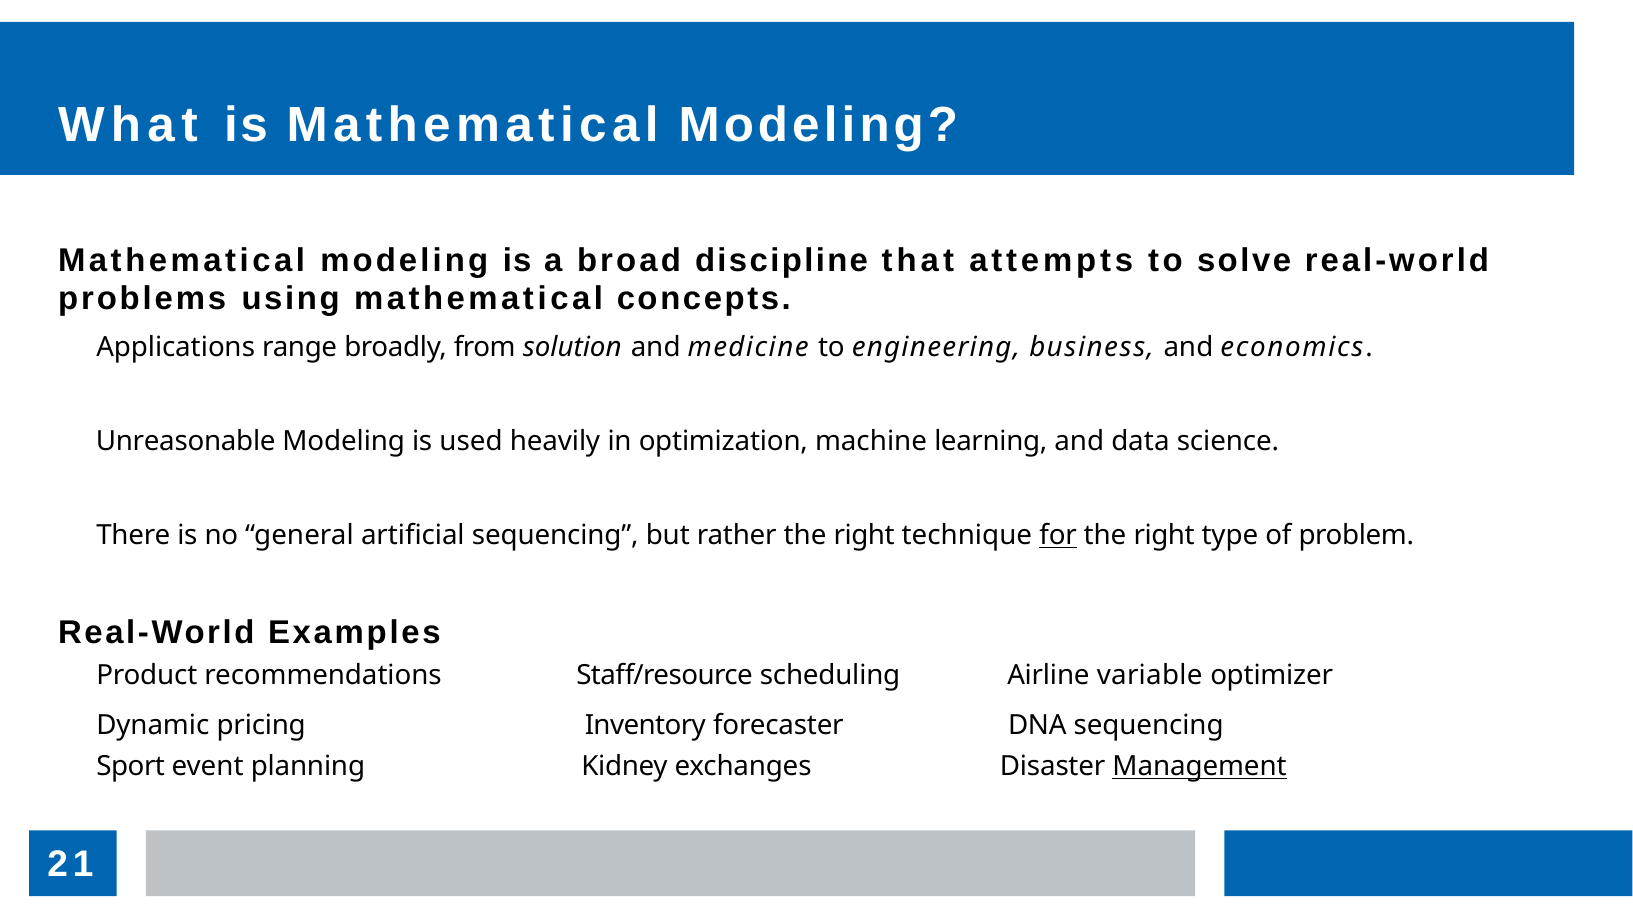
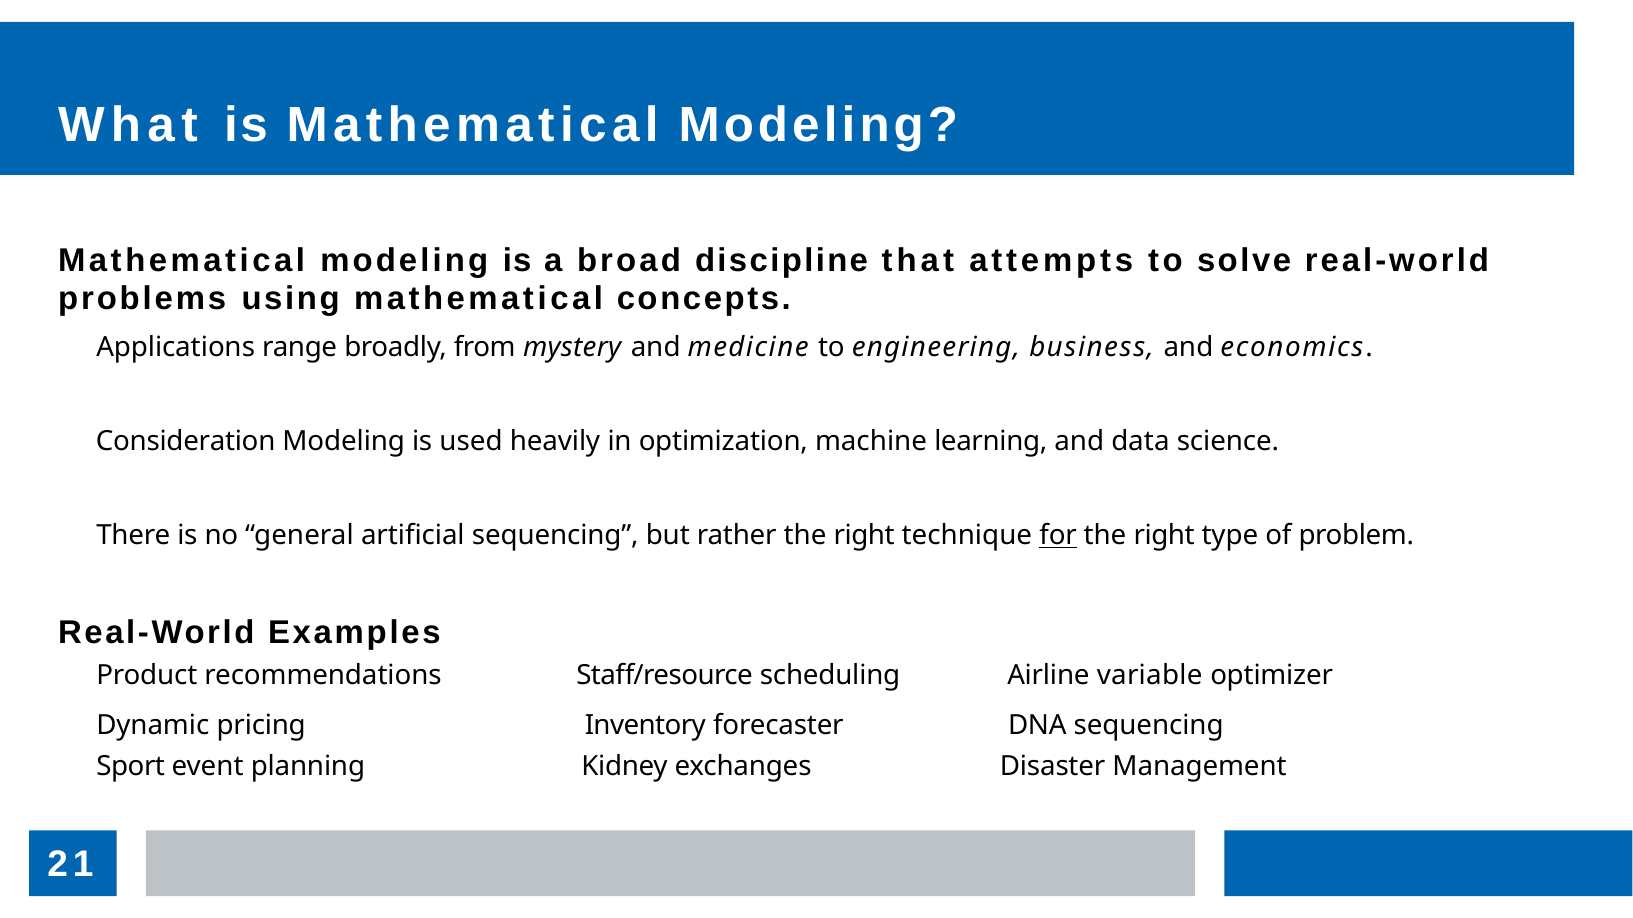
solution: solution -> mystery
Unreasonable: Unreasonable -> Consideration
Management underline: present -> none
